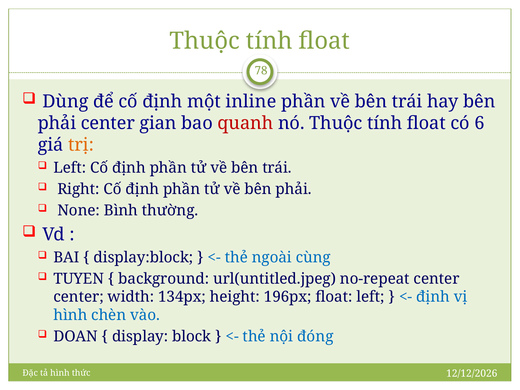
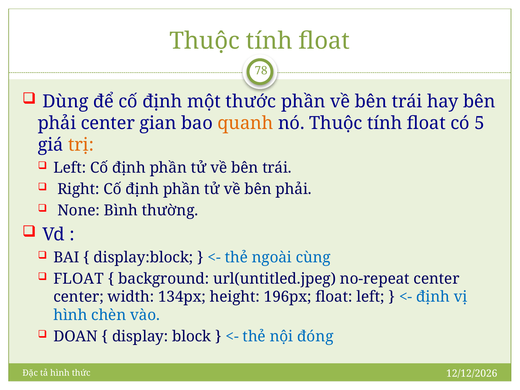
inline: inline -> thước
quanh colour: red -> orange
6: 6 -> 5
TUYEN at (79, 279): TUYEN -> FLOAT
